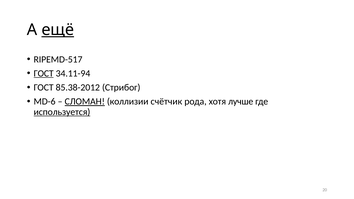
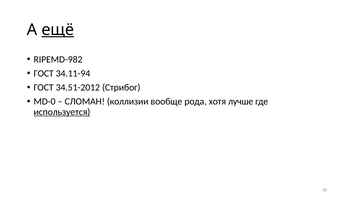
RIPEMD-517: RIPEMD-517 -> RIPEMD-982
ГОСТ at (44, 73) underline: present -> none
85.38-2012: 85.38-2012 -> 34.51-2012
MD-6: MD-6 -> MD-0
СЛОМАН underline: present -> none
счётчик: счётчик -> вообще
